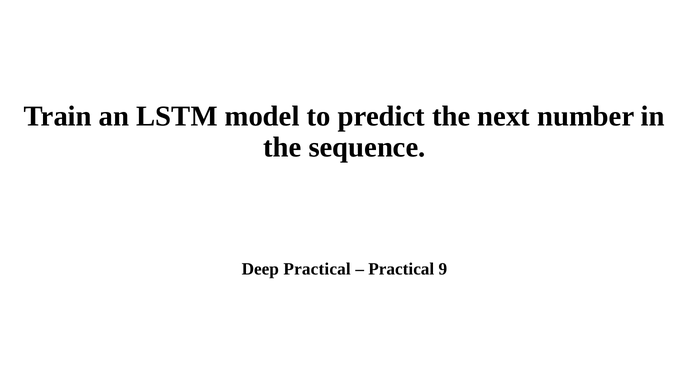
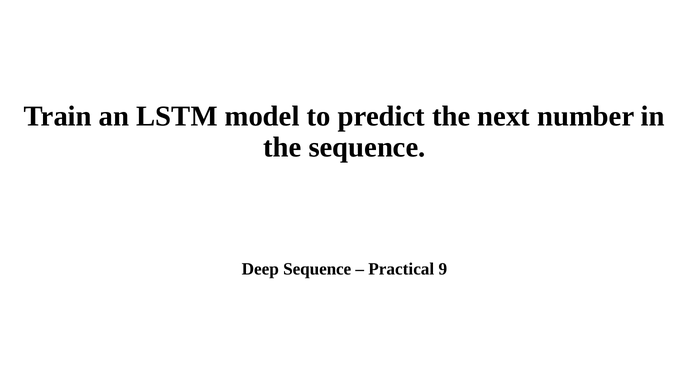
Deep Practical: Practical -> Sequence
